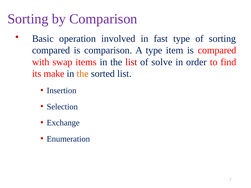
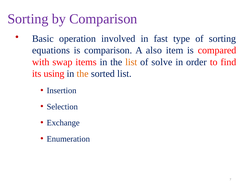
compared at (51, 50): compared -> equations
A type: type -> also
list at (131, 62) colour: red -> orange
make: make -> using
